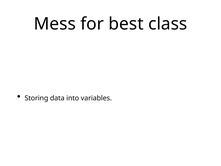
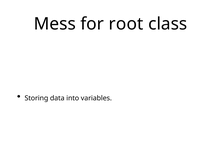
best: best -> root
